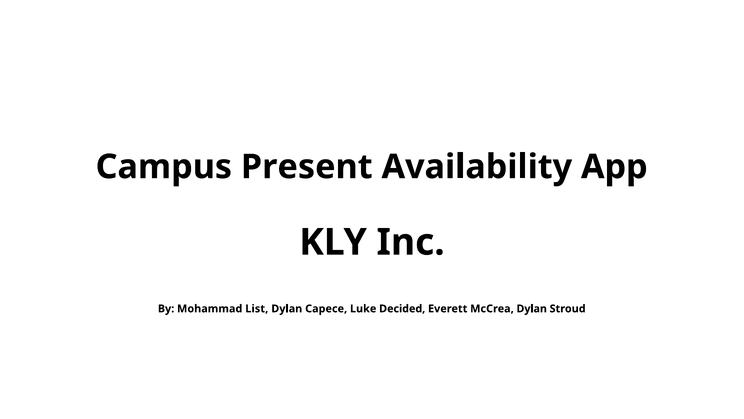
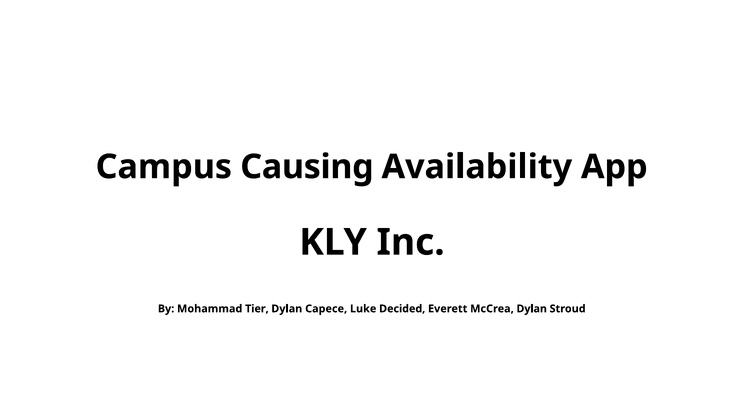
Present: Present -> Causing
List: List -> Tier
